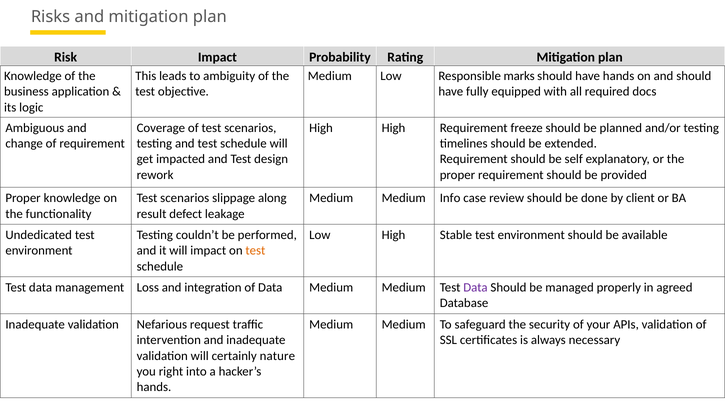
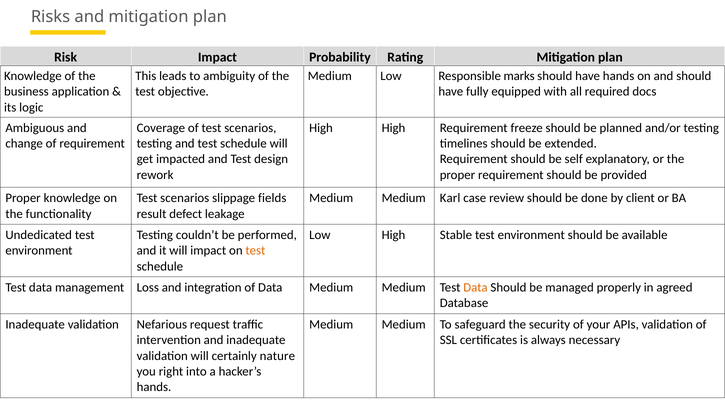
along: along -> fields
Info: Info -> Karl
Data at (475, 287) colour: purple -> orange
